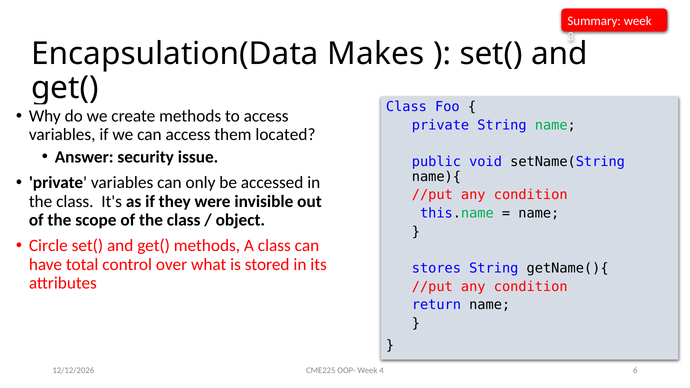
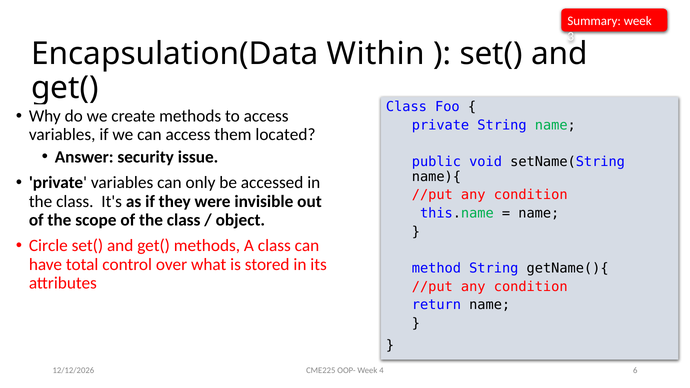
Makes: Makes -> Within
stores: stores -> method
